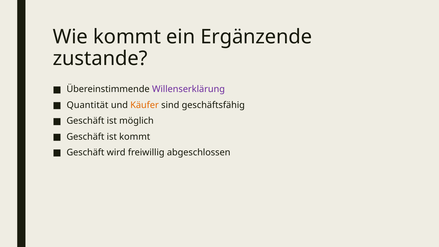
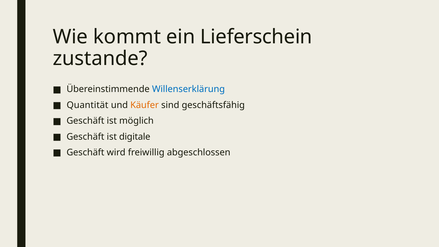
Ergänzende: Ergänzende -> Lieferschein
Willenserklärung colour: purple -> blue
ist kommt: kommt -> digitale
